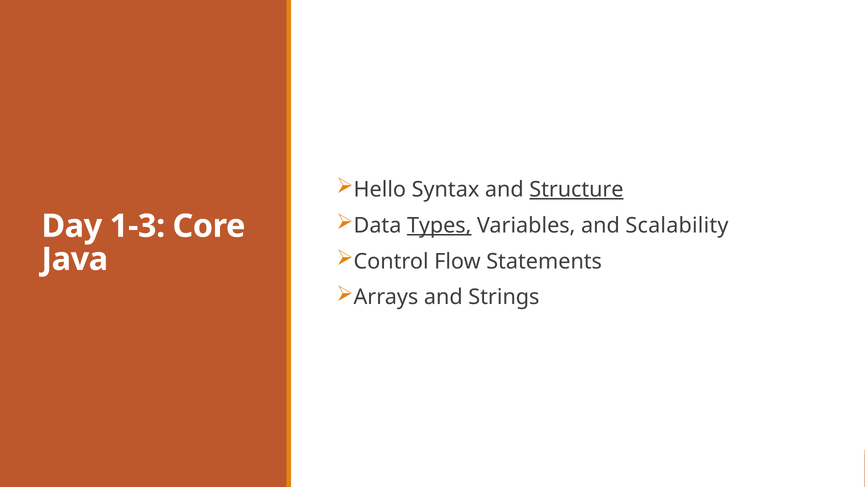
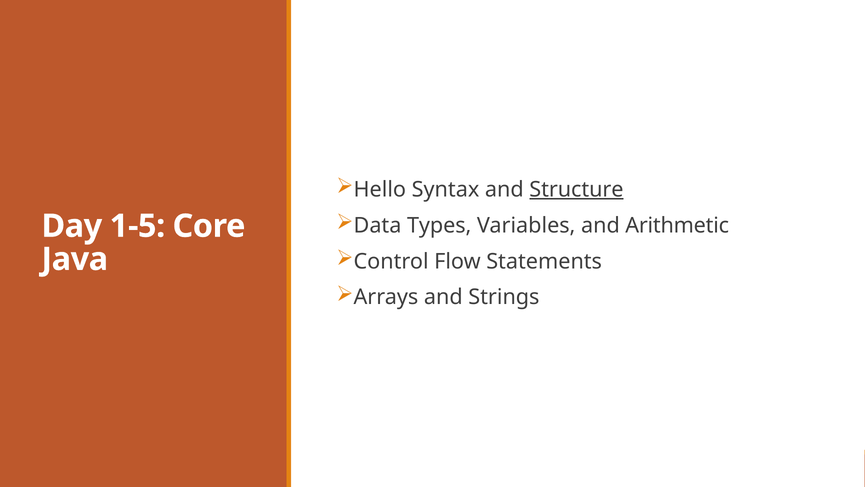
Types underline: present -> none
Scalability: Scalability -> Arithmetic
1-3: 1-3 -> 1-5
